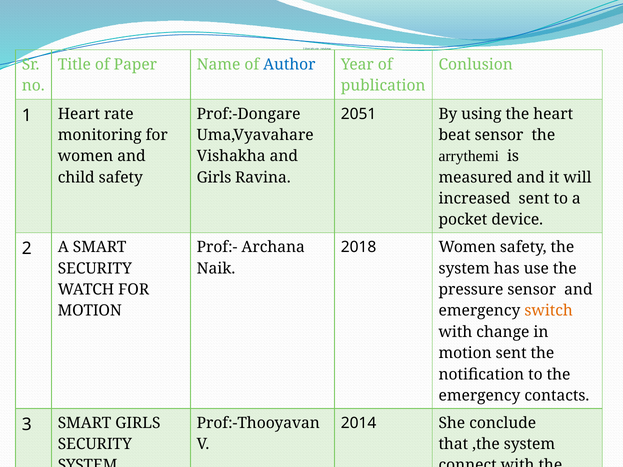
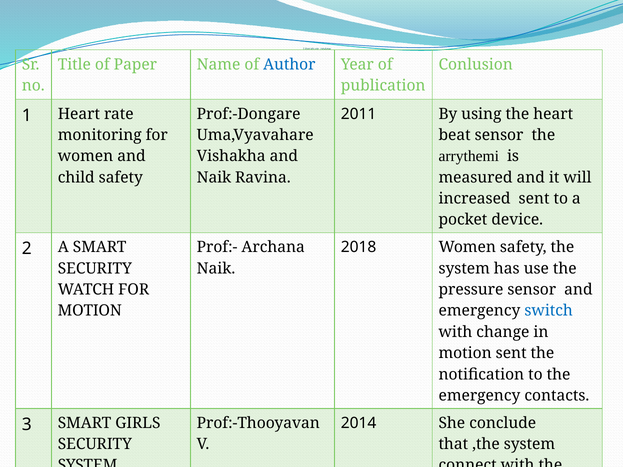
2051: 2051 -> 2011
Girls at (214, 178): Girls -> Naik
switch colour: orange -> blue
